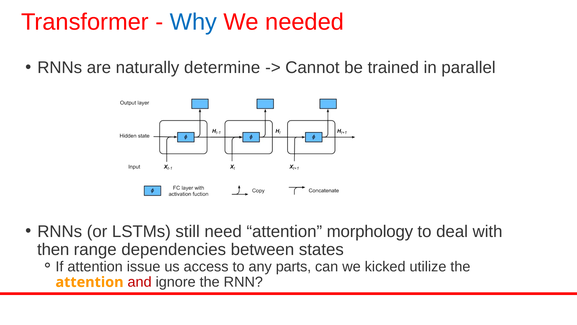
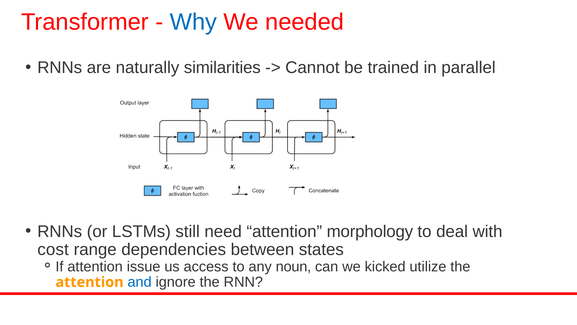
determine: determine -> similarities
then: then -> cost
parts: parts -> noun
and colour: red -> blue
